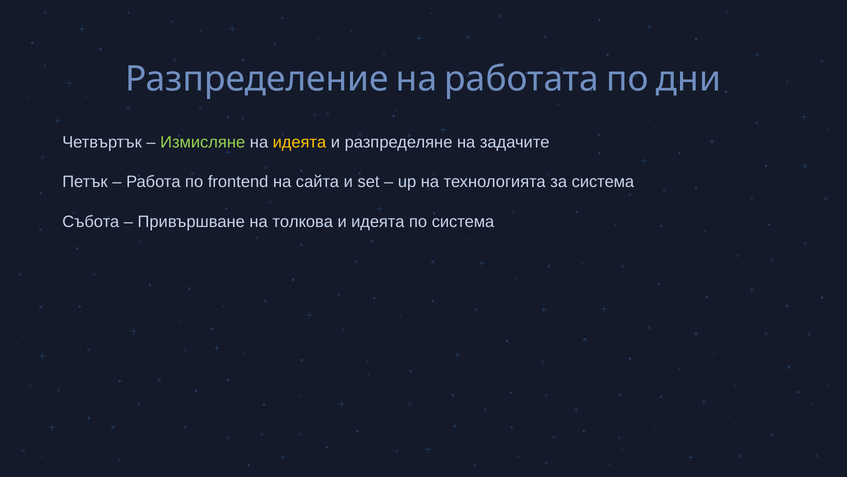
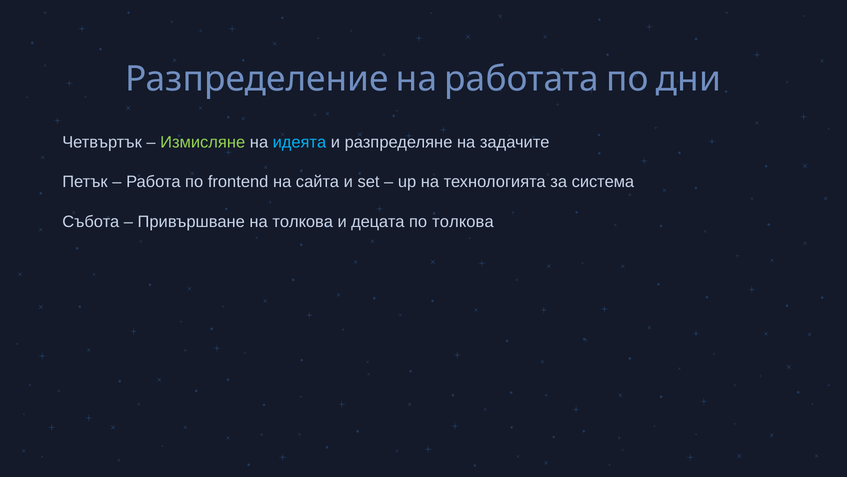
идеята at (299, 142) colour: yellow -> light blue
и идеята: идеята -> децата
по система: система -> толкова
